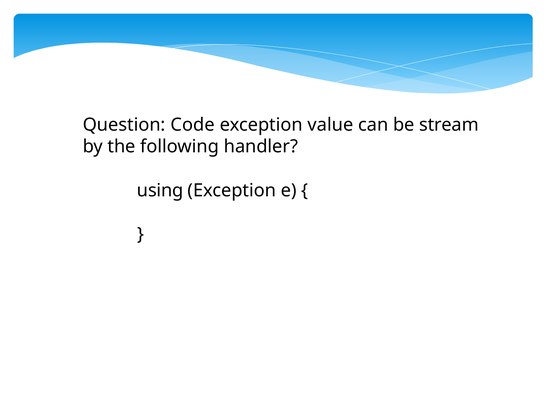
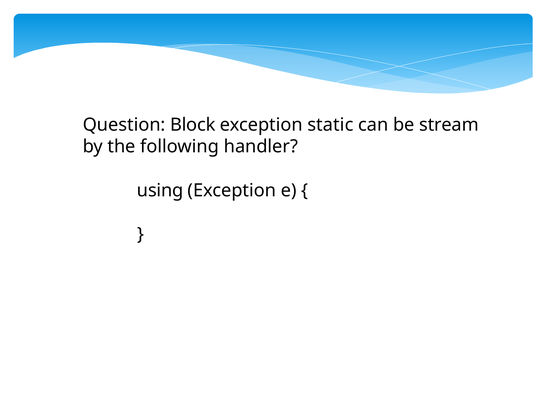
Code: Code -> Block
value: value -> static
